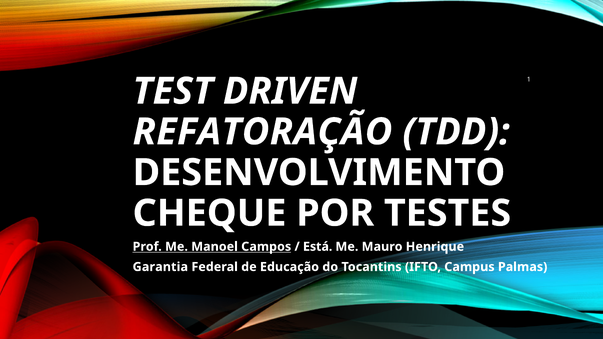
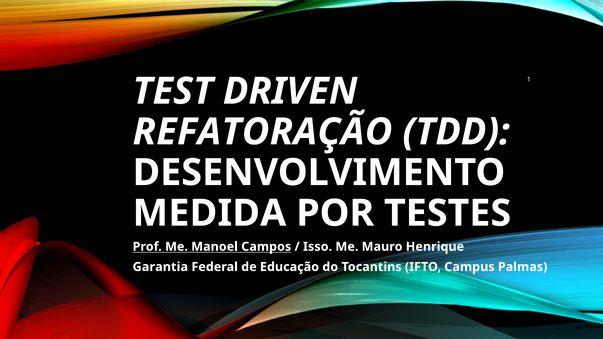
CHEQUE: CHEQUE -> MEDIDA
Está: Está -> Isso
